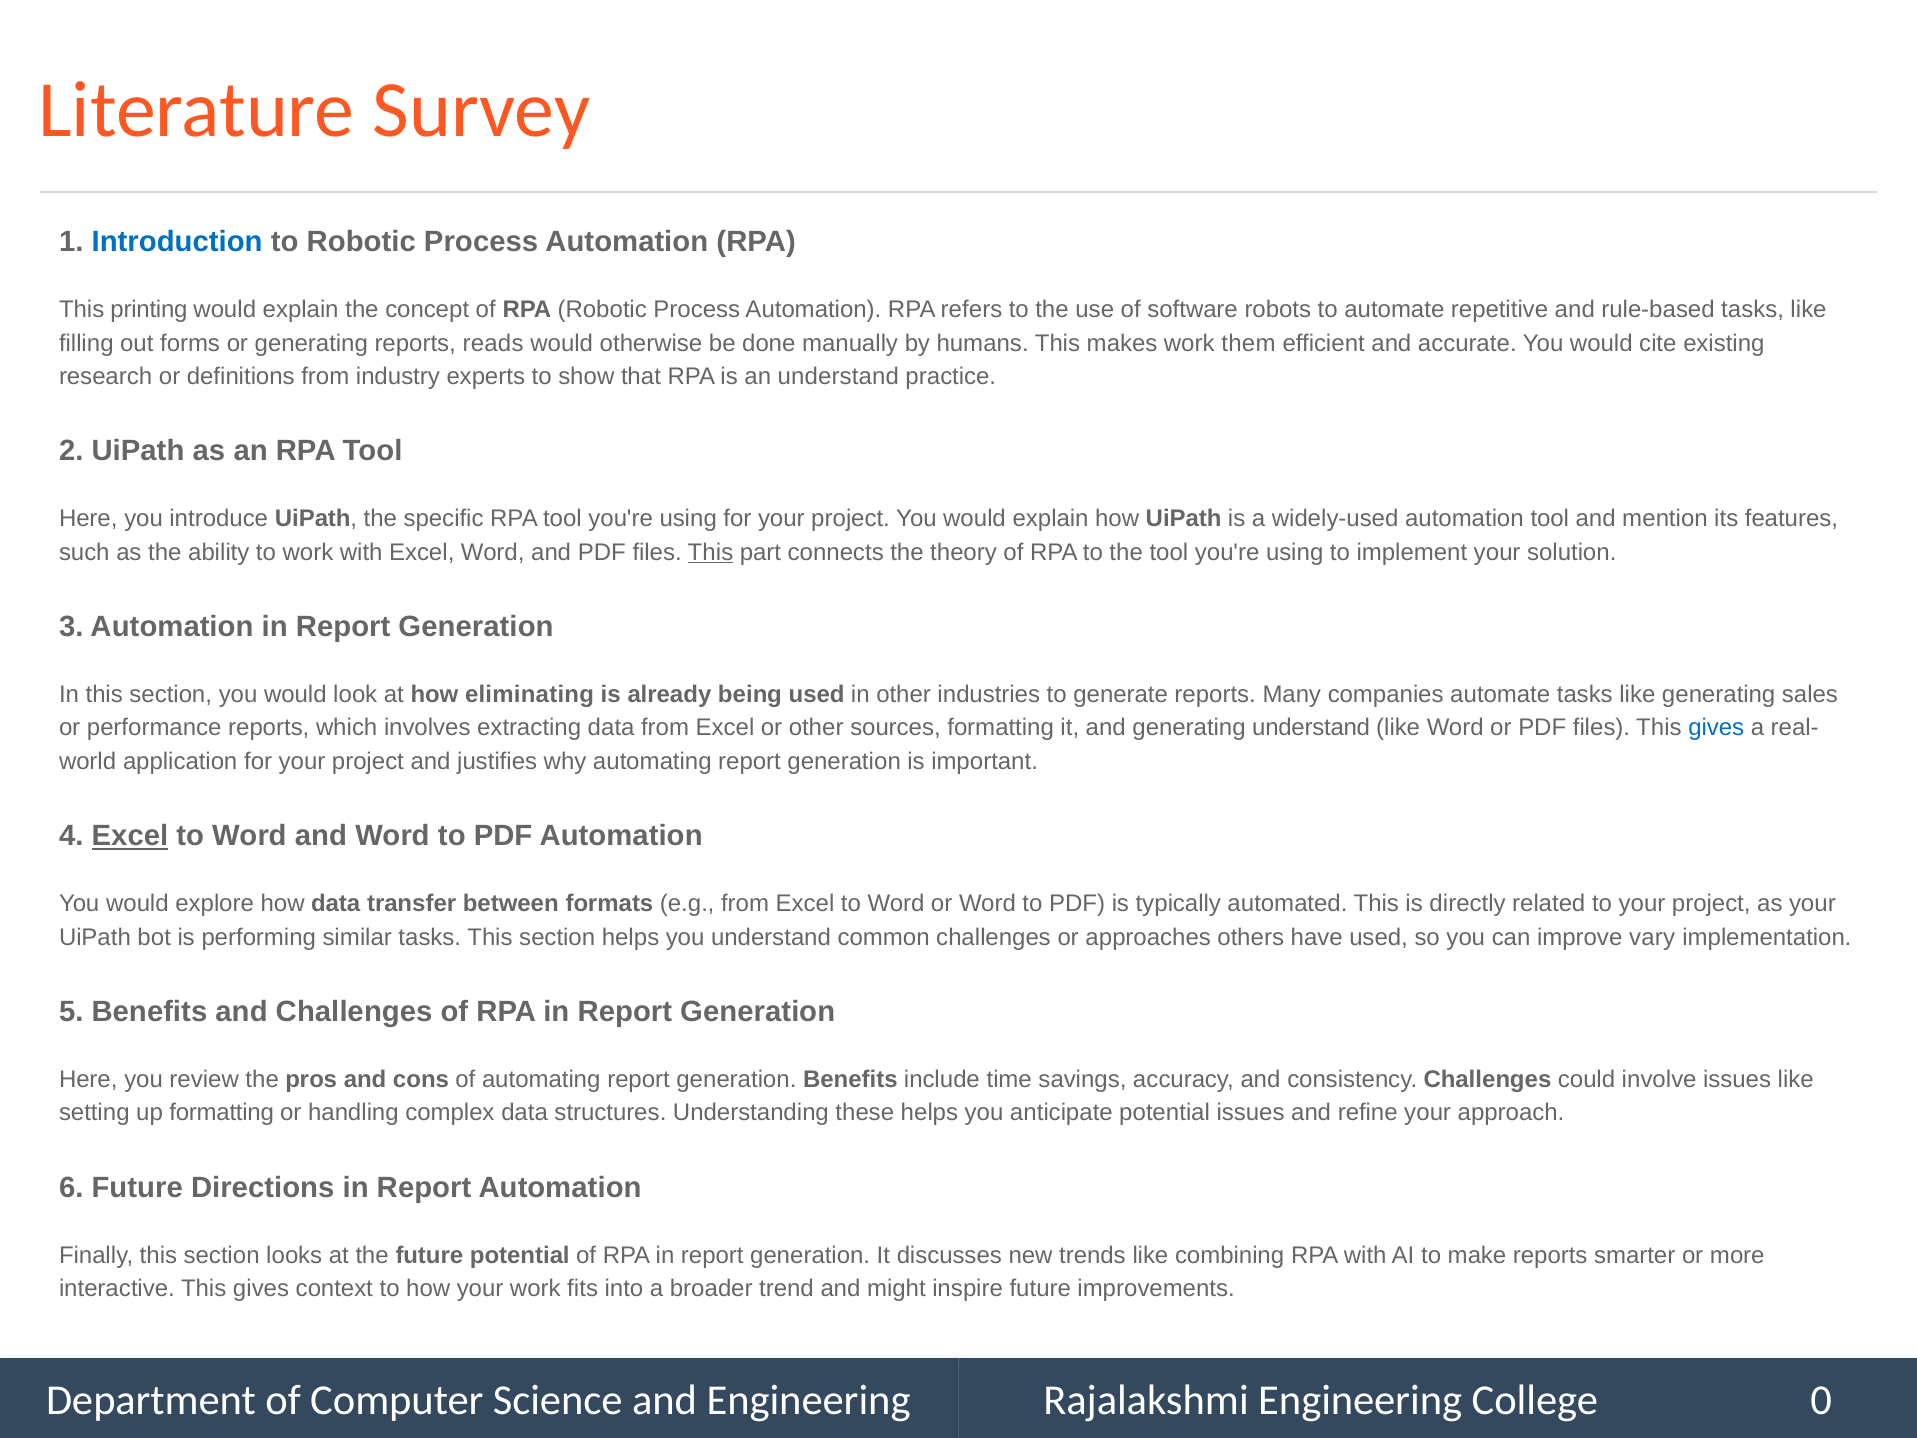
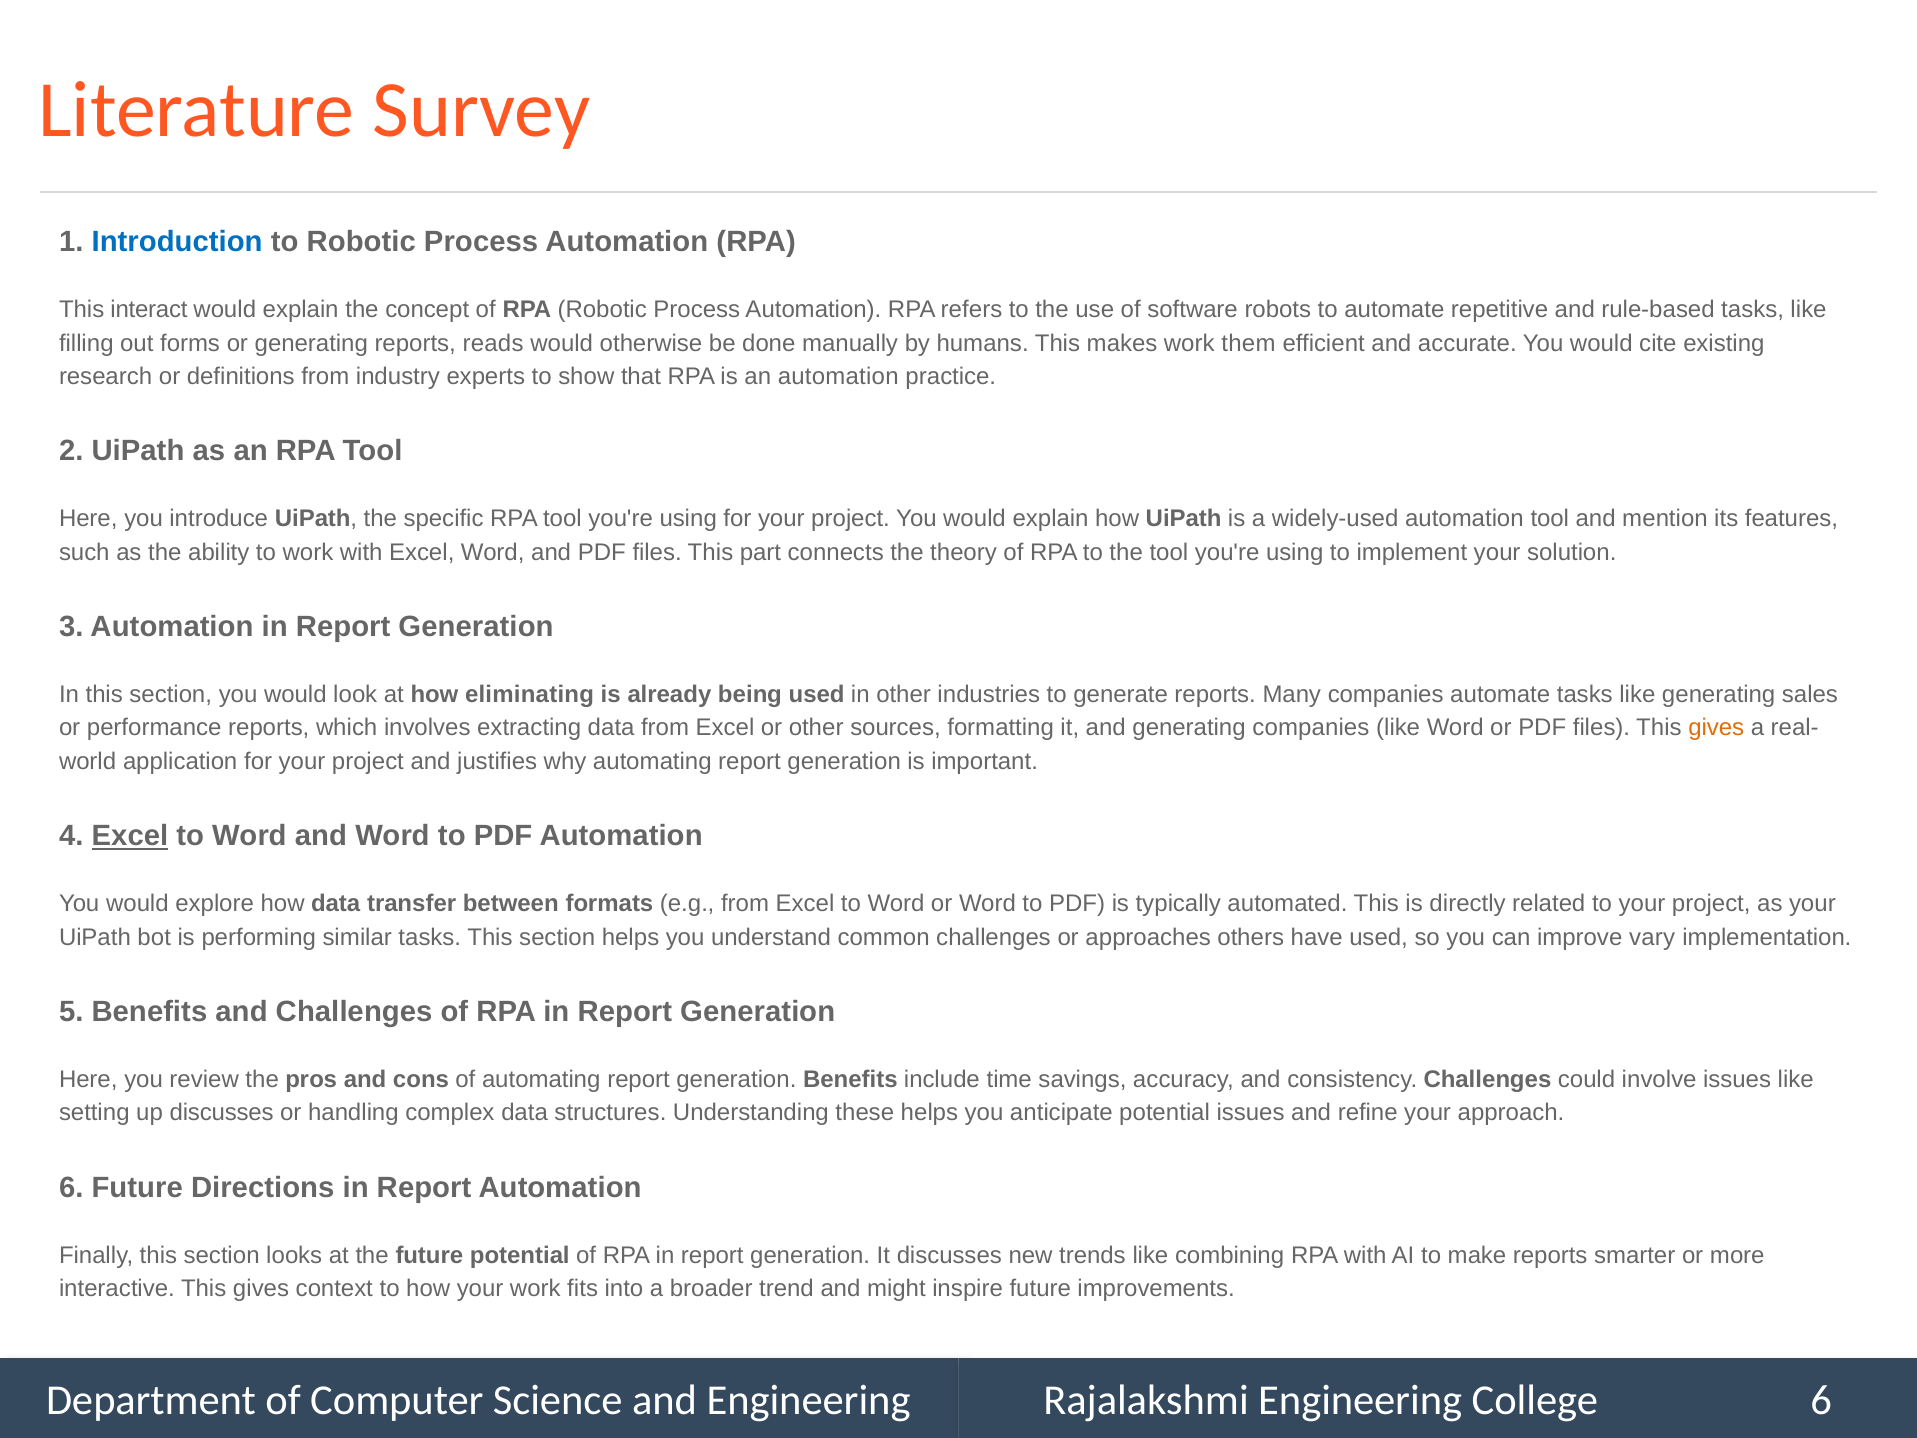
printing: printing -> interact
an understand: understand -> automation
This at (710, 552) underline: present -> none
generating understand: understand -> companies
gives at (1716, 728) colour: blue -> orange
up formatting: formatting -> discusses
0 at (1821, 1400): 0 -> 6
